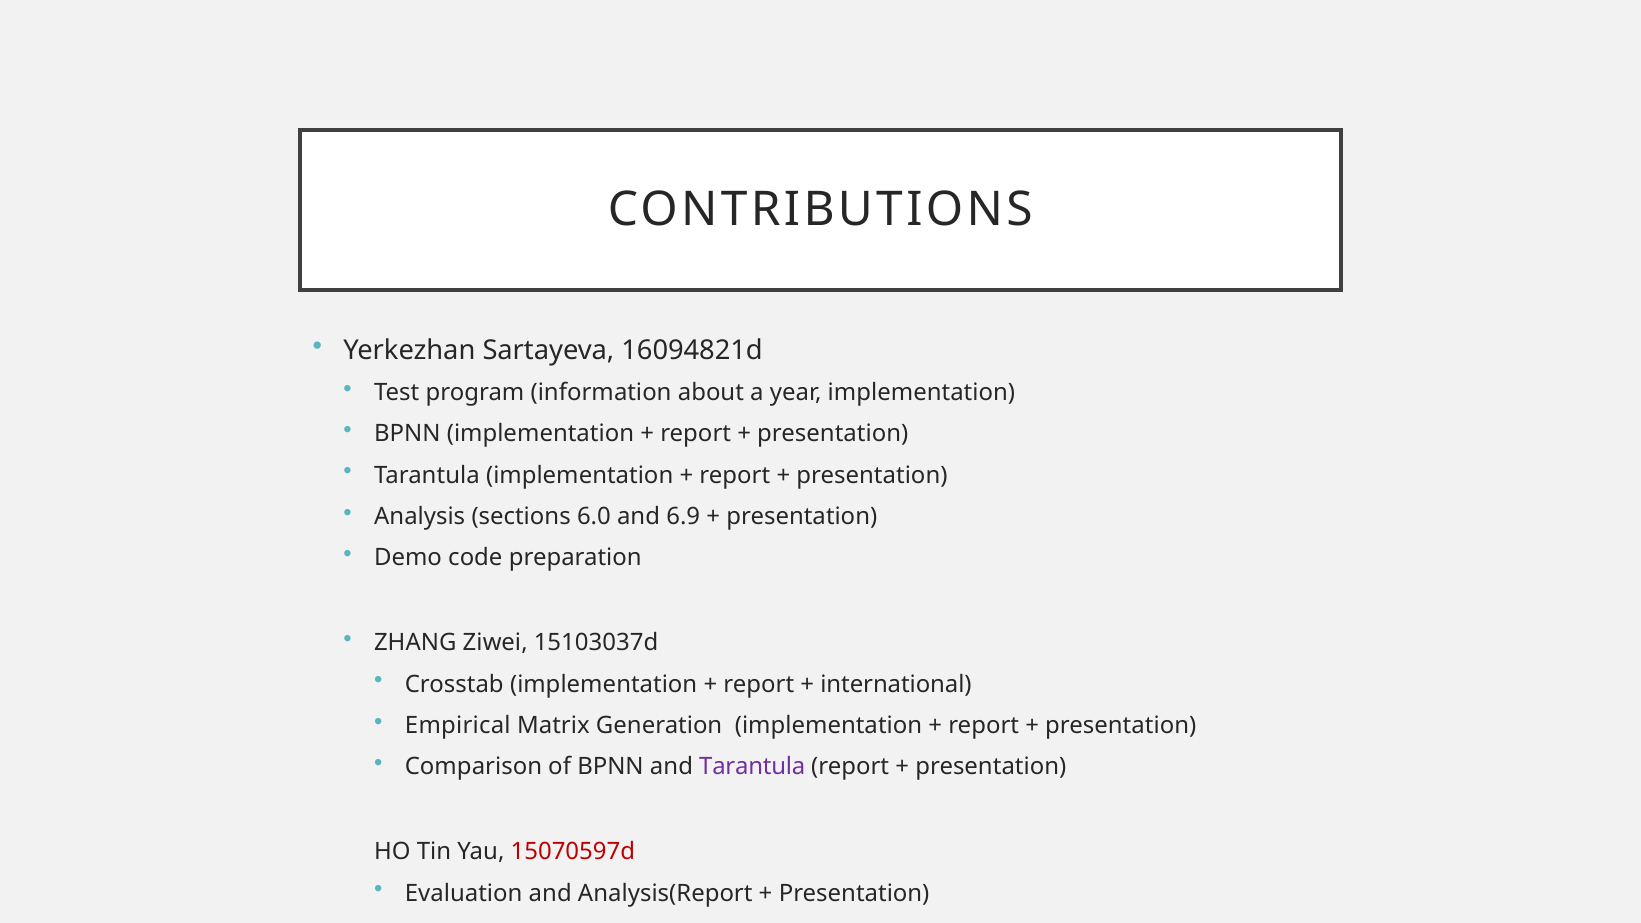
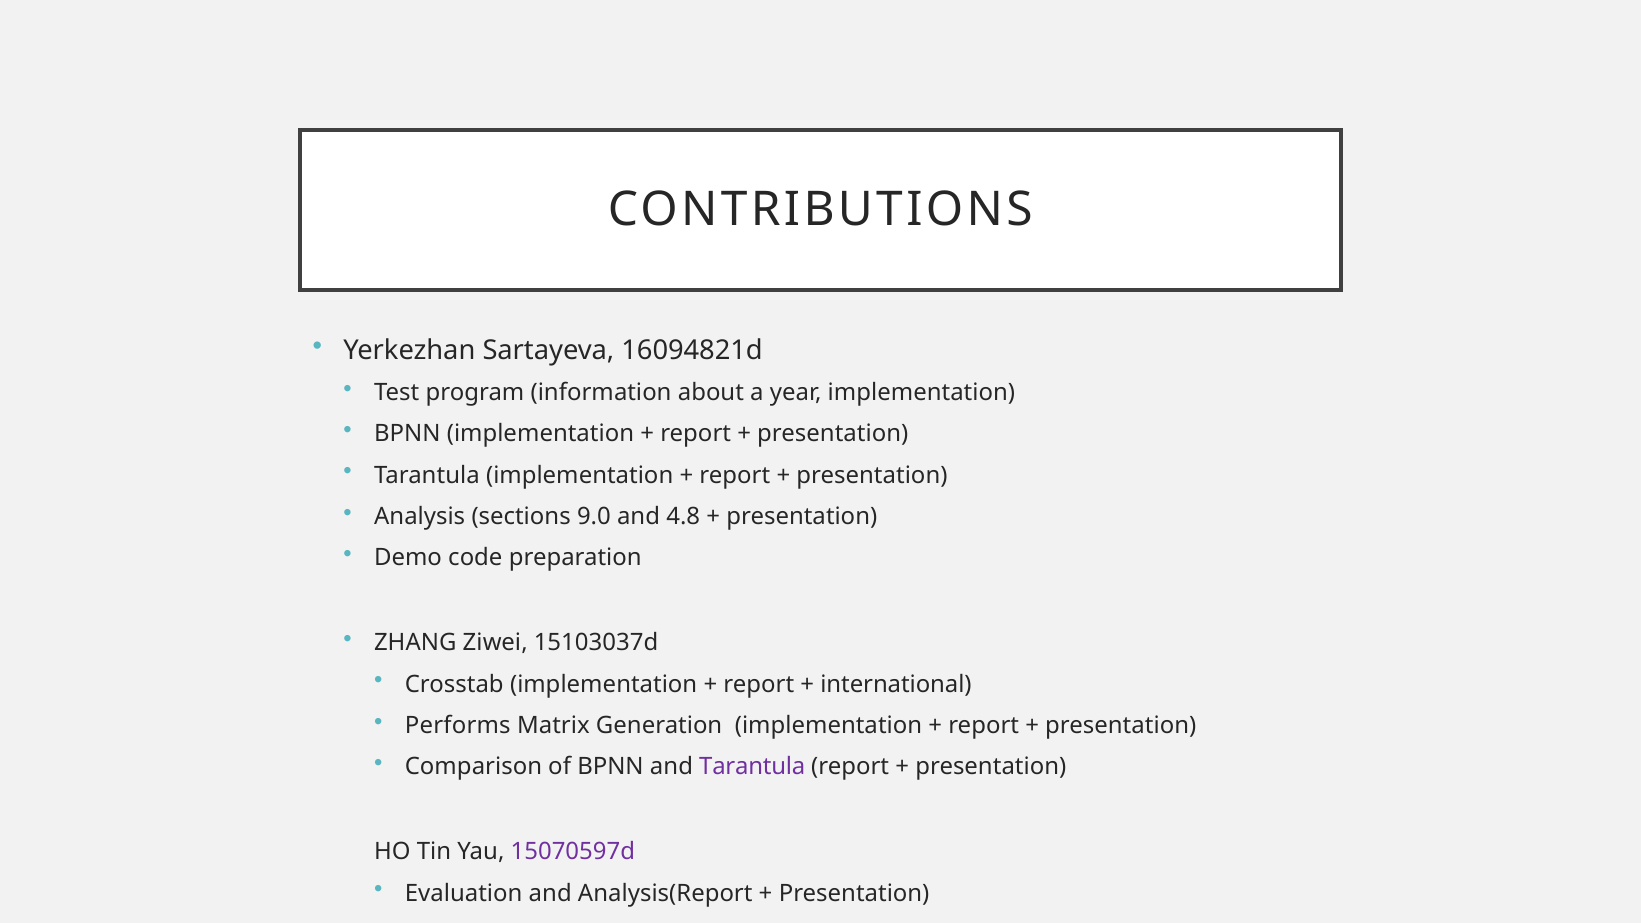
6.0: 6.0 -> 9.0
6.9: 6.9 -> 4.8
Empirical: Empirical -> Performs
15070597d colour: red -> purple
